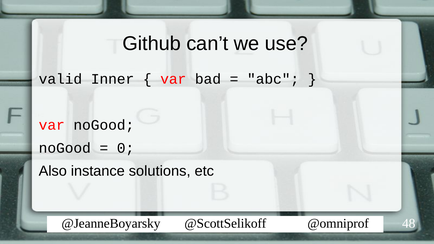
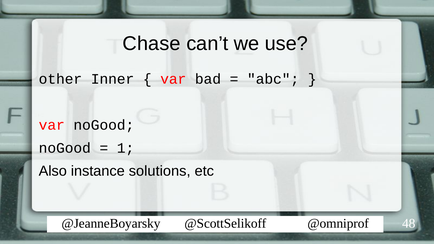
Github: Github -> Chase
valid: valid -> other
0: 0 -> 1
